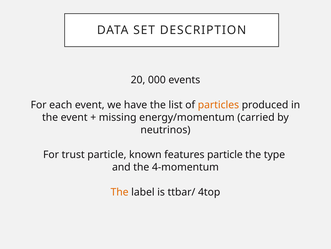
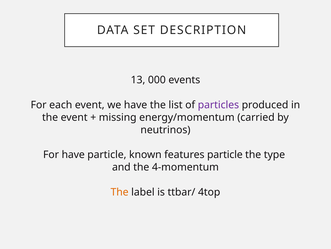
20: 20 -> 13
particles colour: orange -> purple
For trust: trust -> have
